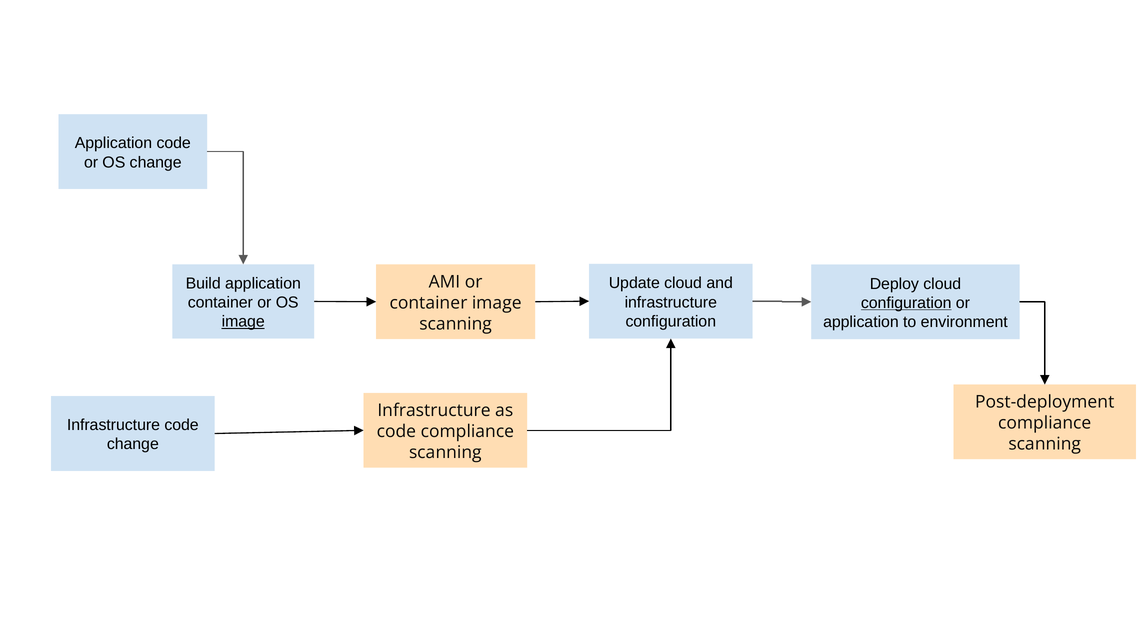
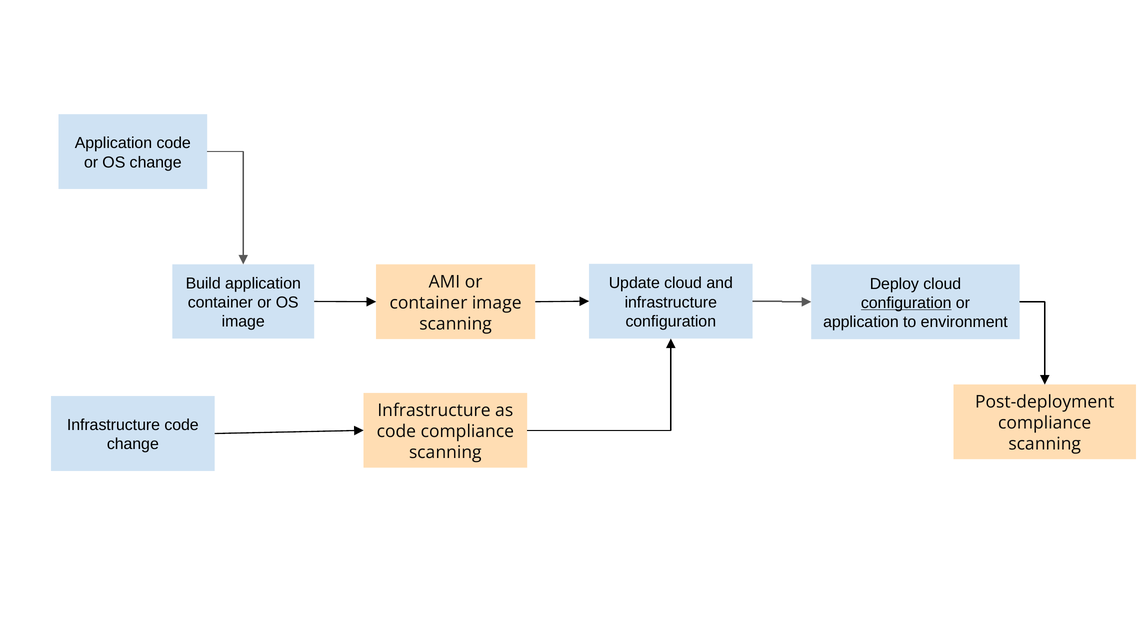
image at (243, 321) underline: present -> none
